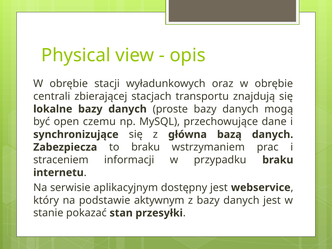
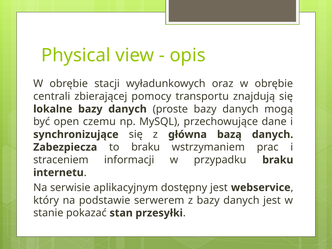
stacjach: stacjach -> pomocy
aktywnym: aktywnym -> serwerem
